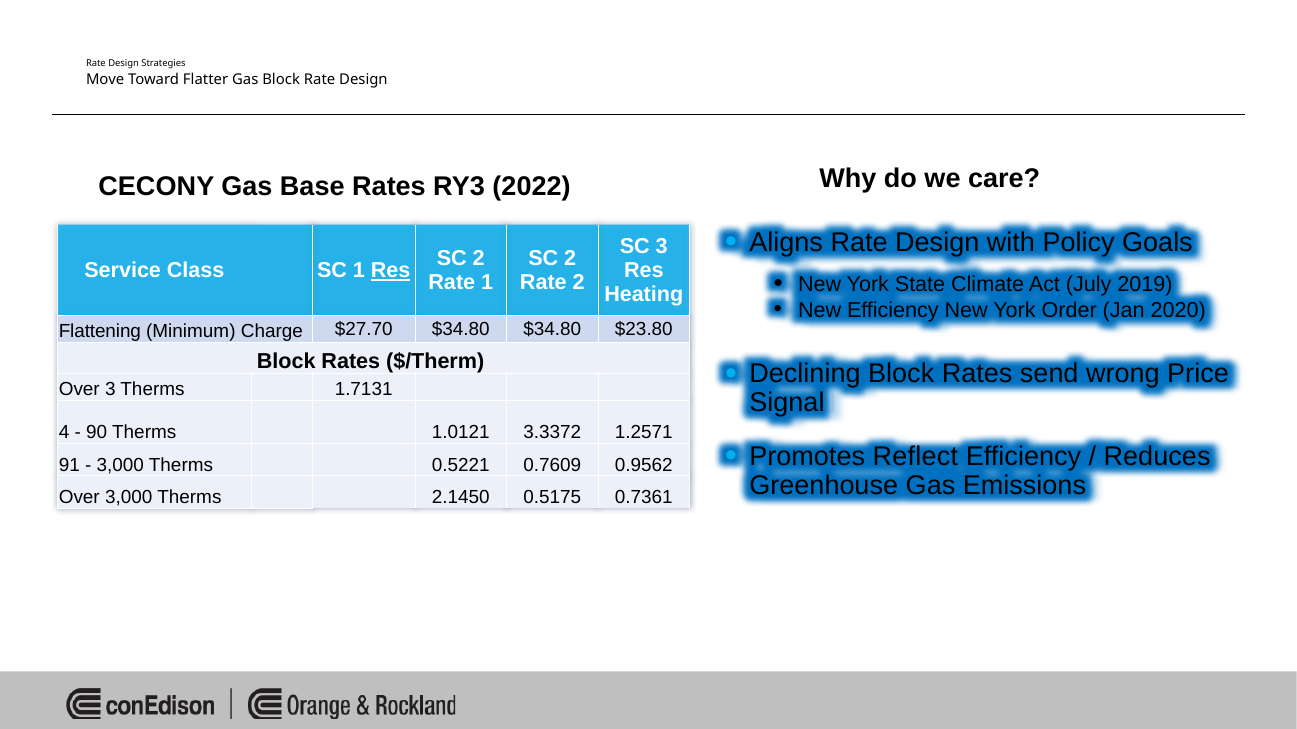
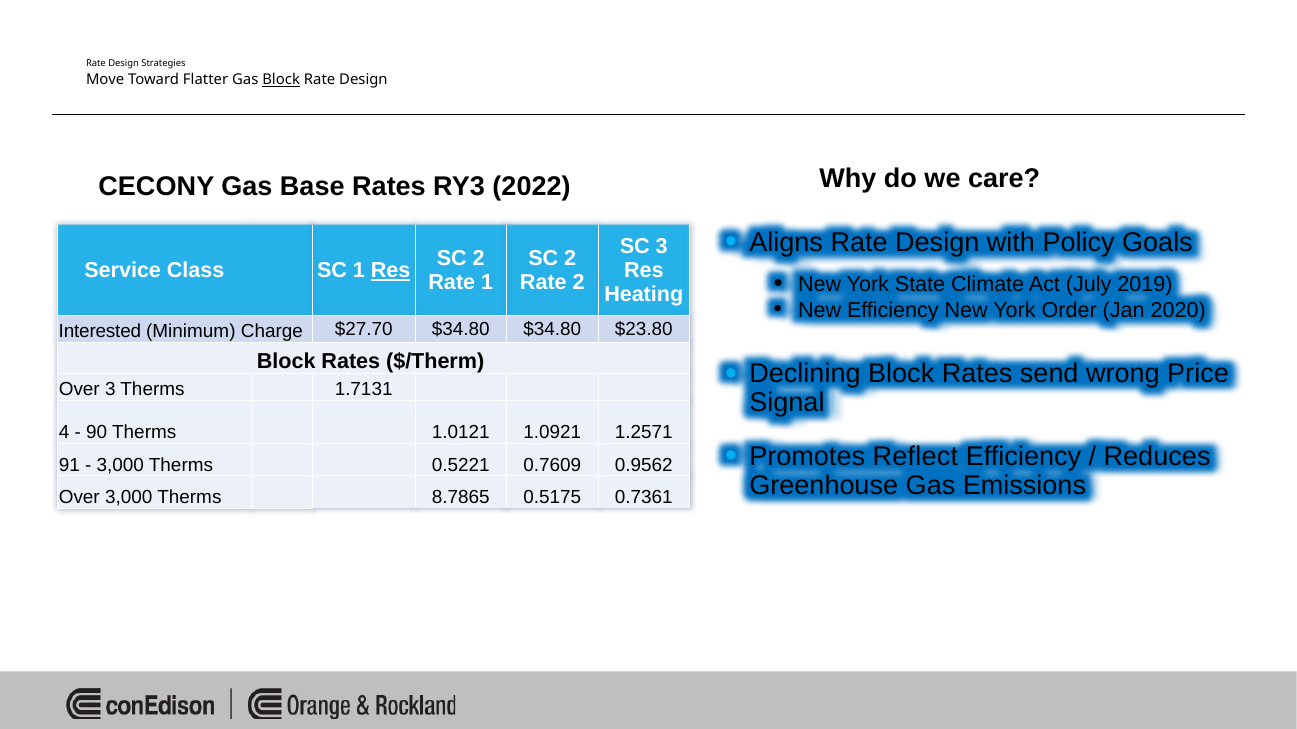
Block at (281, 80) underline: none -> present
Flattening: Flattening -> Interested
3.3372: 3.3372 -> 1.0921
2.1450: 2.1450 -> 8.7865
